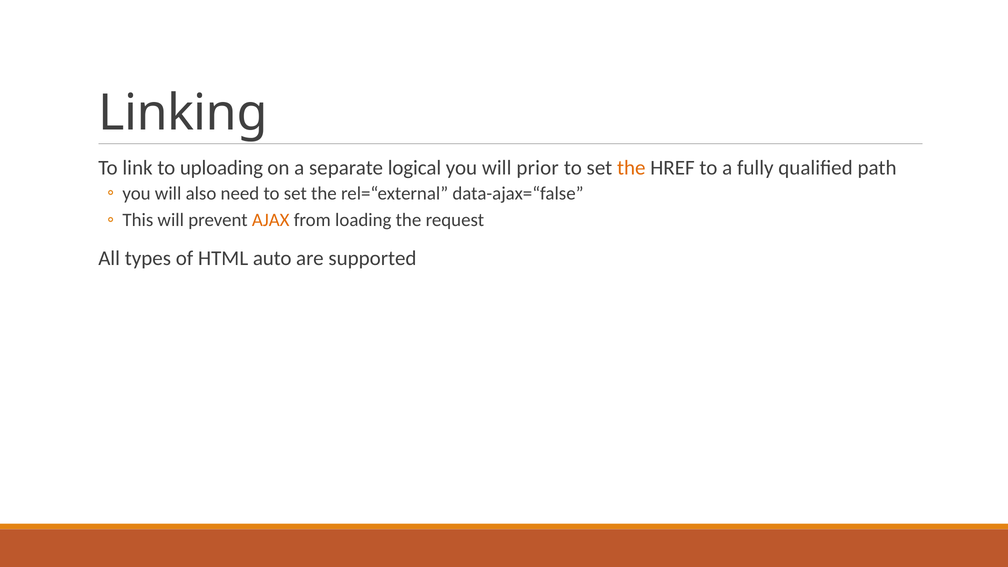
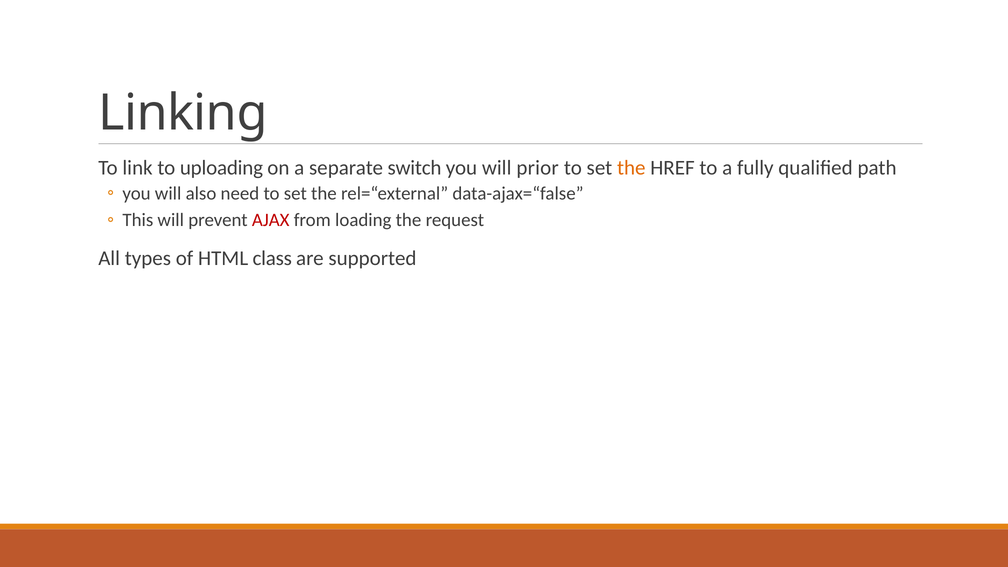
logical: logical -> switch
AJAX colour: orange -> red
auto: auto -> class
